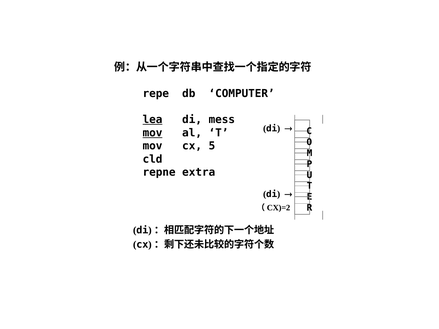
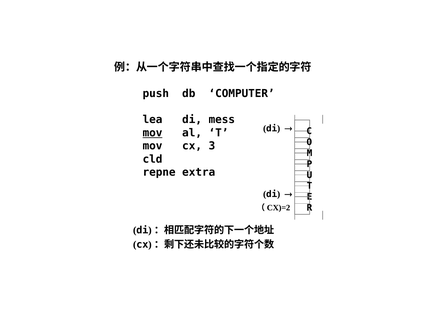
repe: repe -> push
lea underline: present -> none
5: 5 -> 3
